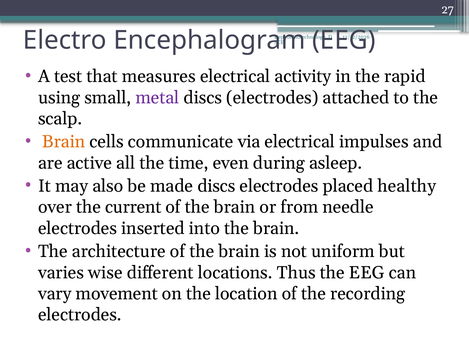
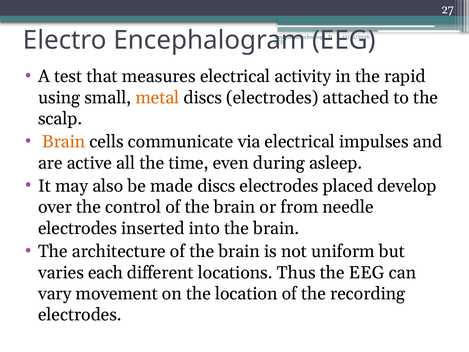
metal colour: purple -> orange
healthy: healthy -> develop
current: current -> control
wise: wise -> each
